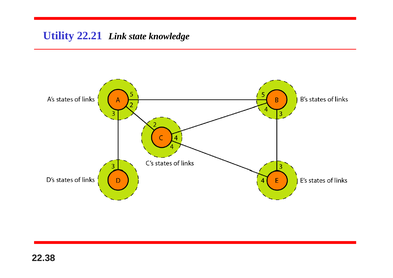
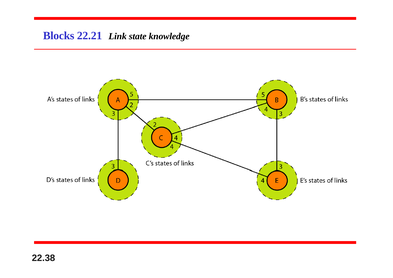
Utility: Utility -> Blocks
